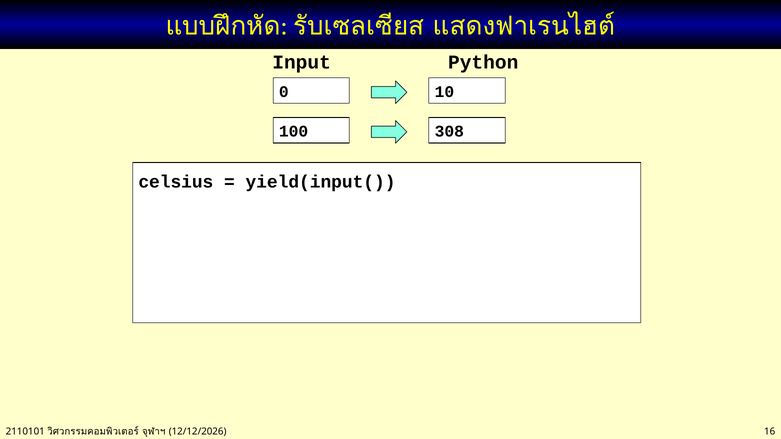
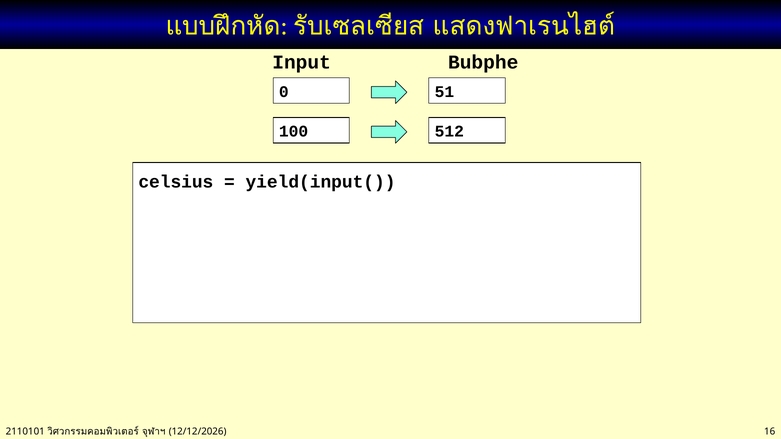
Python: Python -> Bubphe
10: 10 -> 51
308: 308 -> 512
